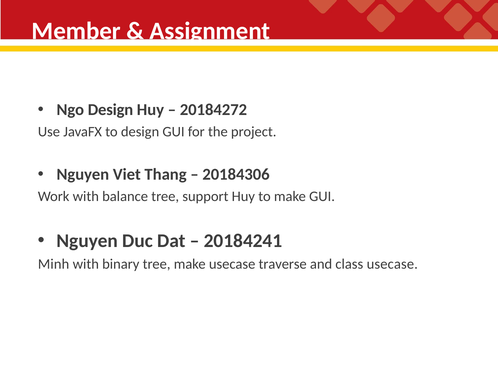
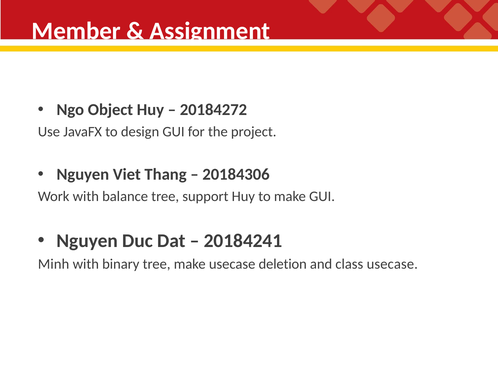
Ngo Design: Design -> Object
traverse: traverse -> deletion
